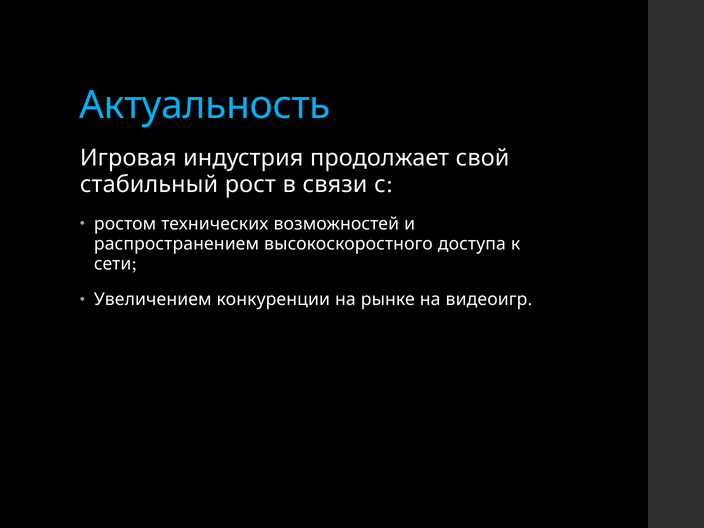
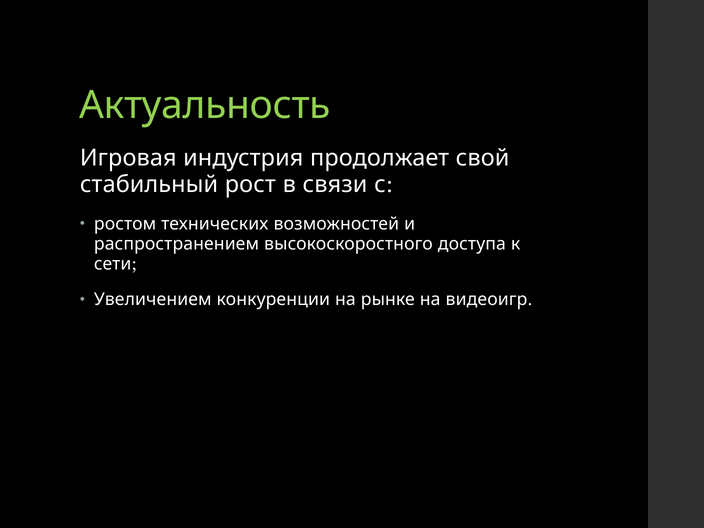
Актуальность colour: light blue -> light green
